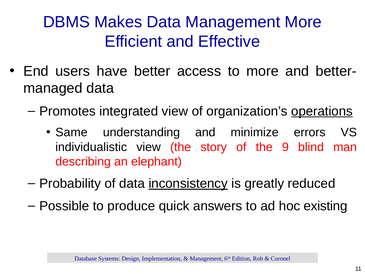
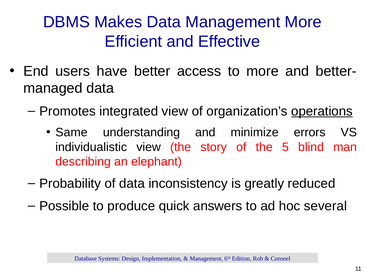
9: 9 -> 5
inconsistency underline: present -> none
existing: existing -> several
